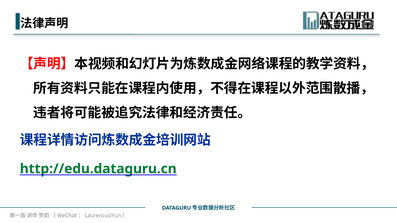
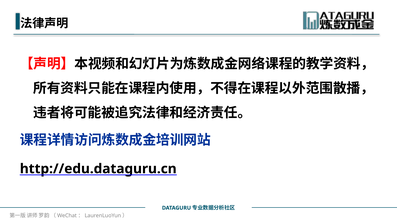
http://edu.dataguru.cn colour: green -> black
